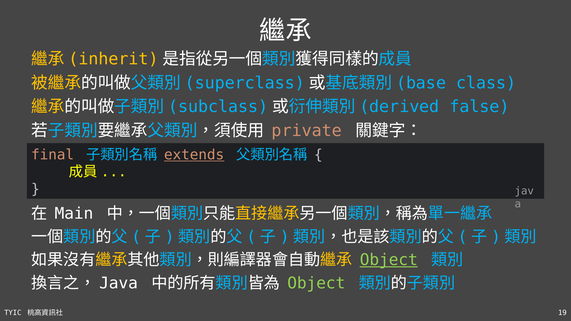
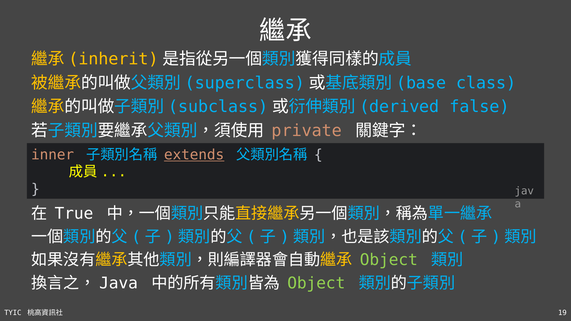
final: final -> inner
Main: Main -> True
Object at (389, 260) underline: present -> none
